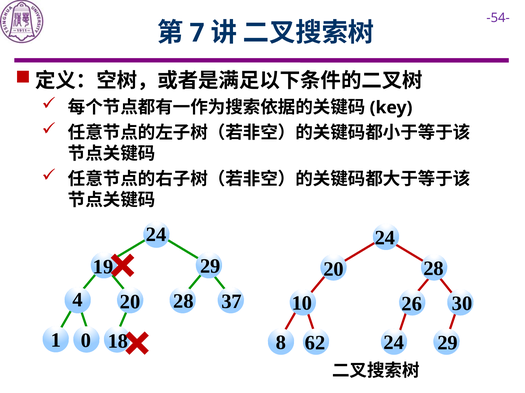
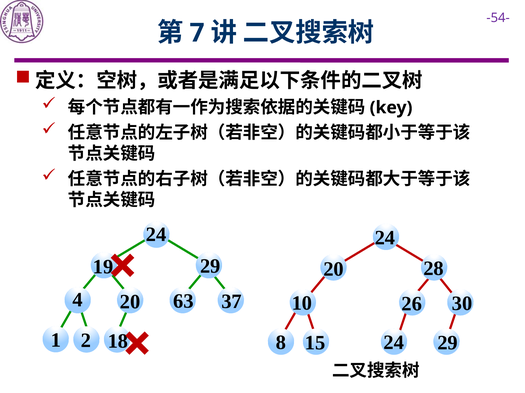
28 at (183, 302): 28 -> 63
0: 0 -> 2
62: 62 -> 15
